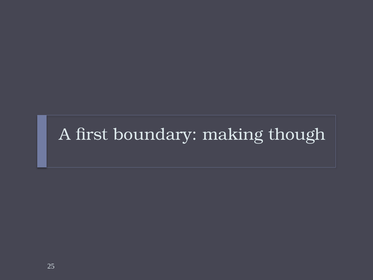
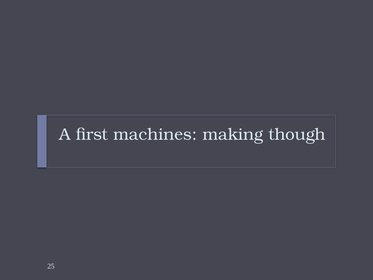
boundary: boundary -> machines
